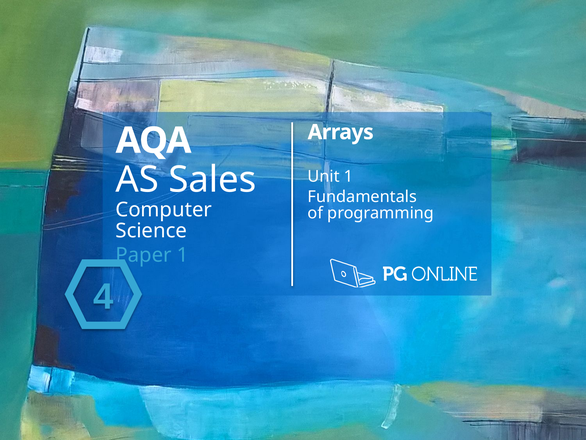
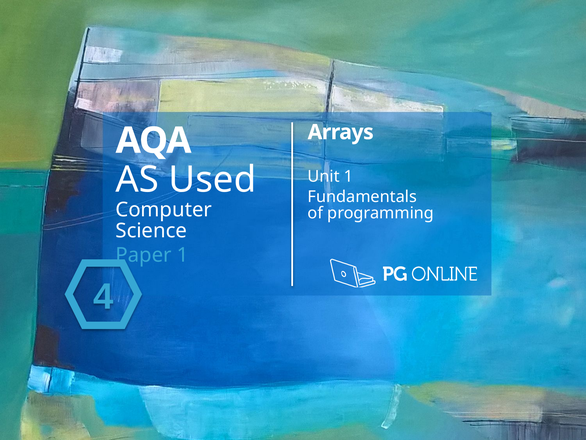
Sales: Sales -> Used
